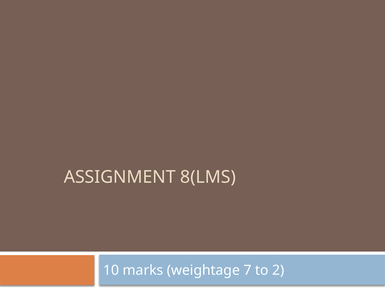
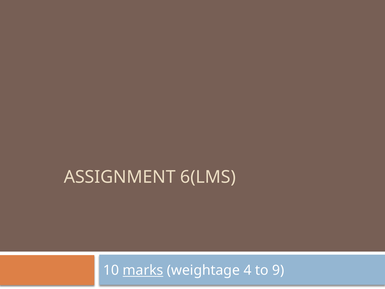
8(LMS: 8(LMS -> 6(LMS
marks underline: none -> present
7: 7 -> 4
2: 2 -> 9
